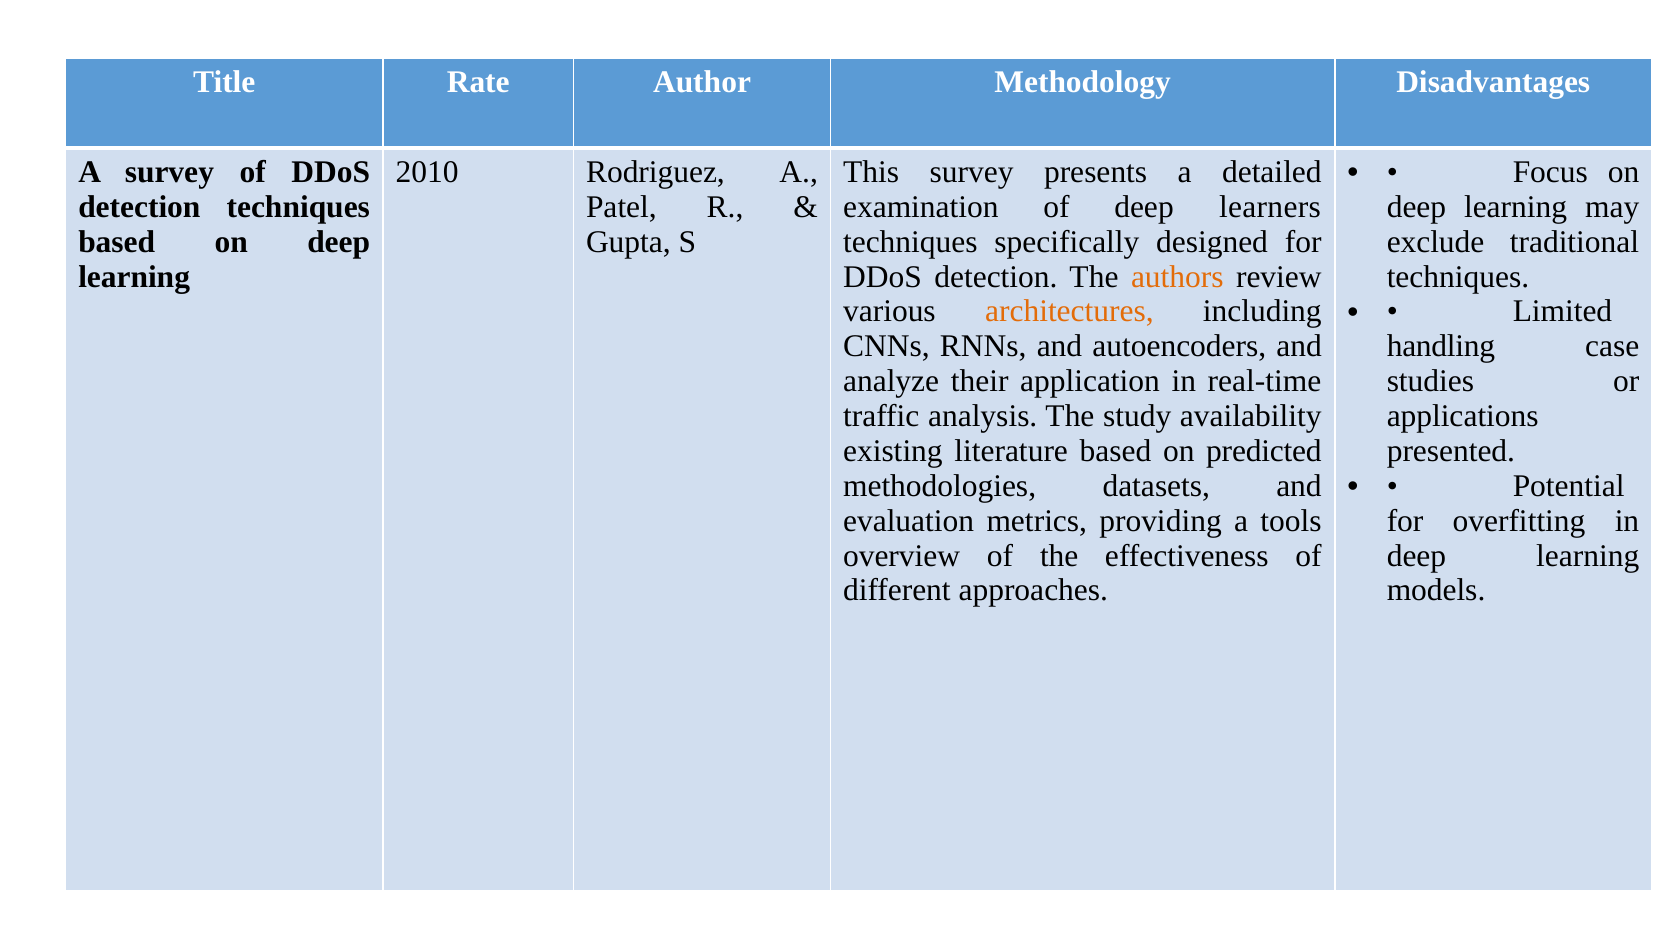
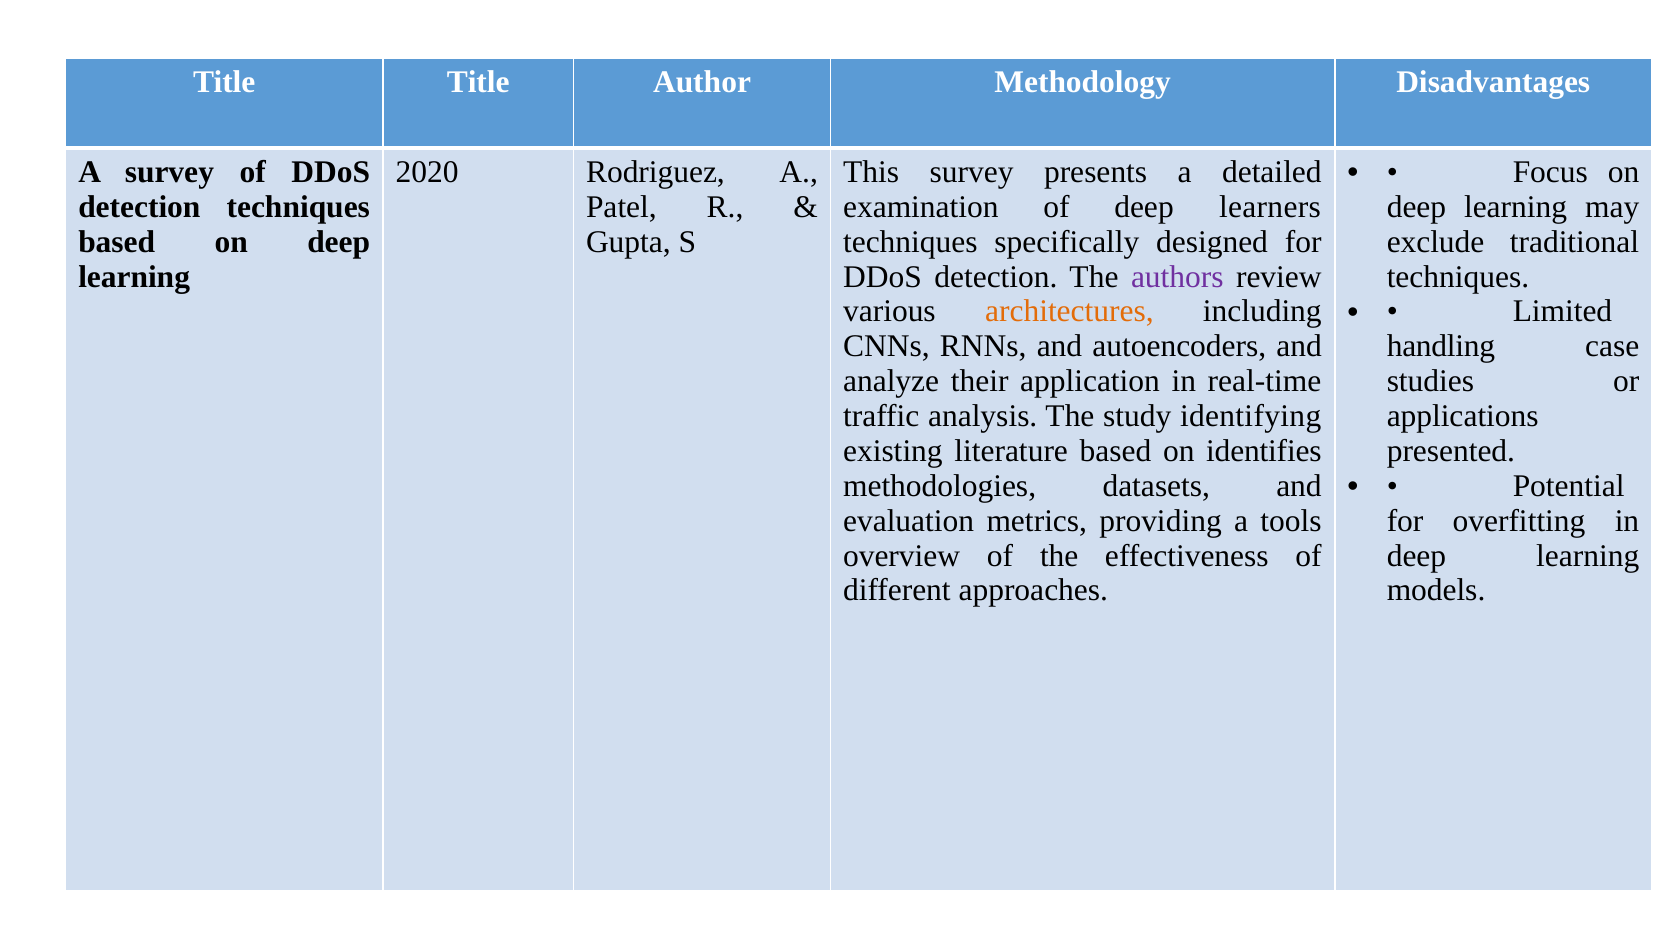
Title Rate: Rate -> Title
2010: 2010 -> 2020
authors colour: orange -> purple
availability: availability -> identifying
predicted: predicted -> identifies
